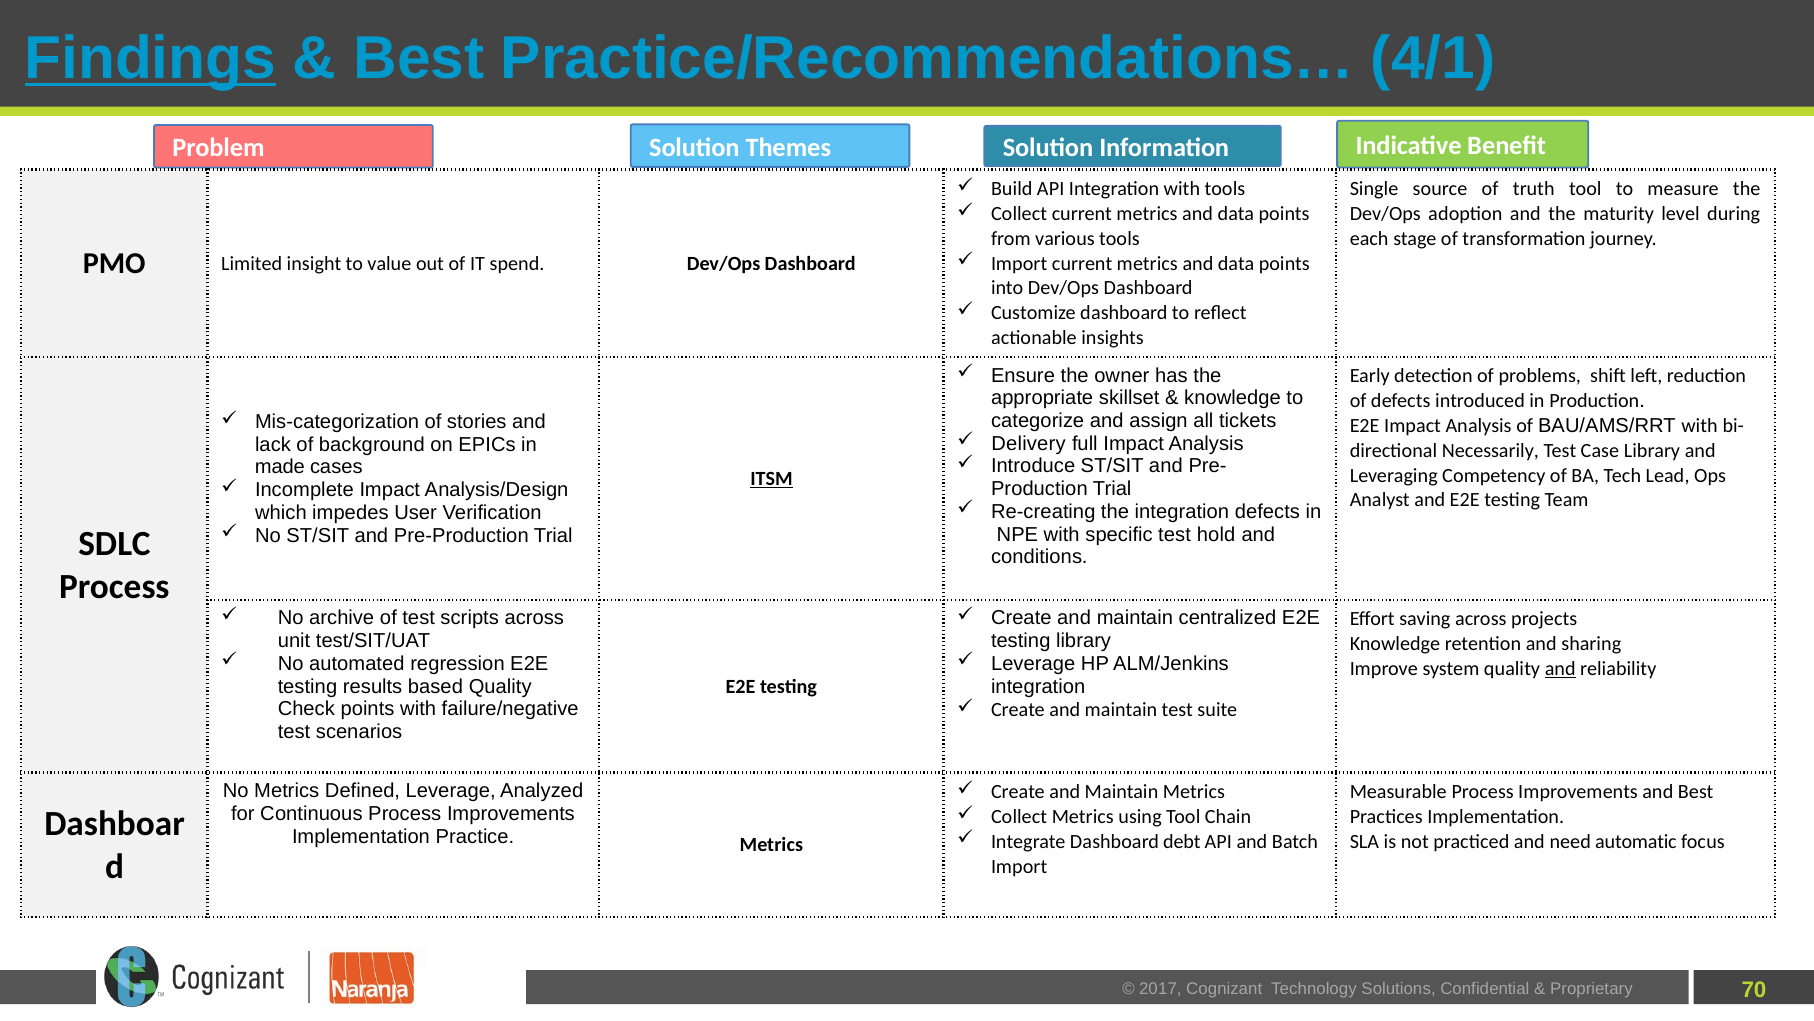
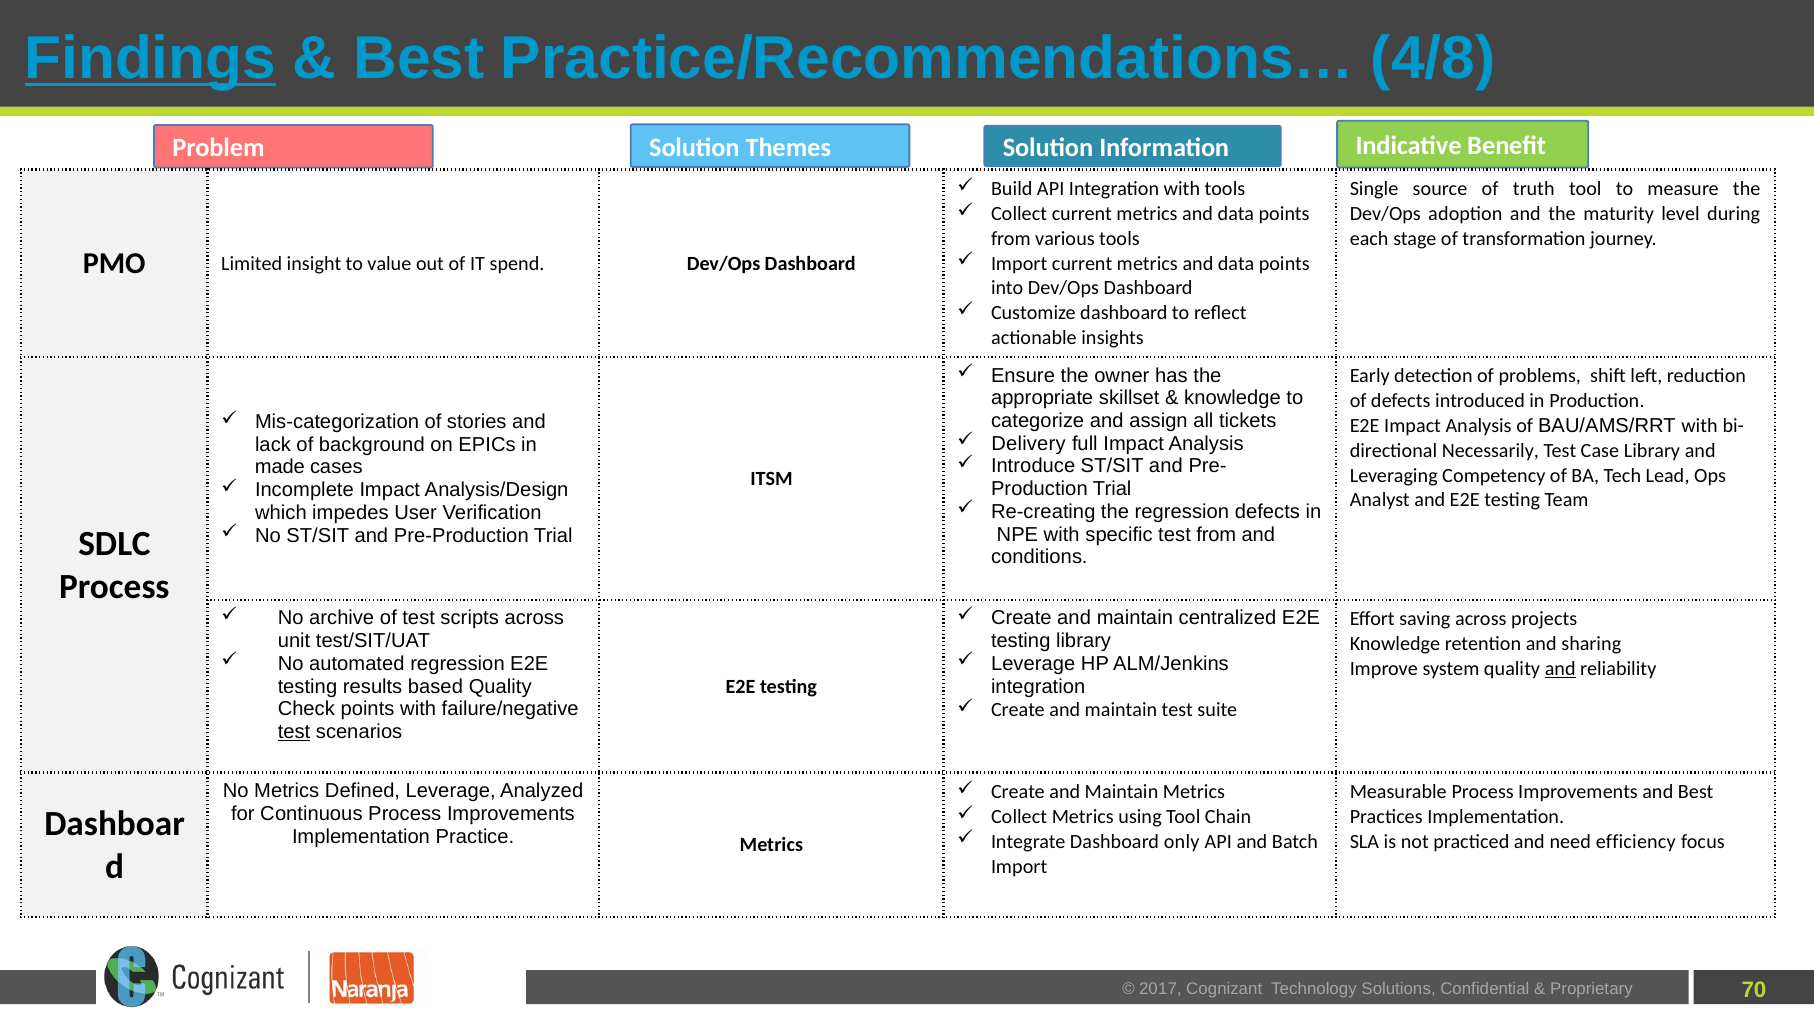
4/1: 4/1 -> 4/8
ITSM underline: present -> none
the integration: integration -> regression
test hold: hold -> from
test at (294, 732) underline: none -> present
debt: debt -> only
automatic: automatic -> efficiency
